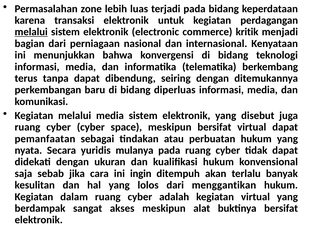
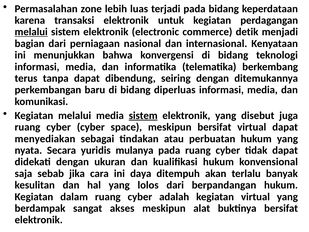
kritik: kritik -> detik
sistem at (143, 115) underline: none -> present
pemanfaatan: pemanfaatan -> menyediakan
ingin: ingin -> daya
menggantikan: menggantikan -> berpandangan
